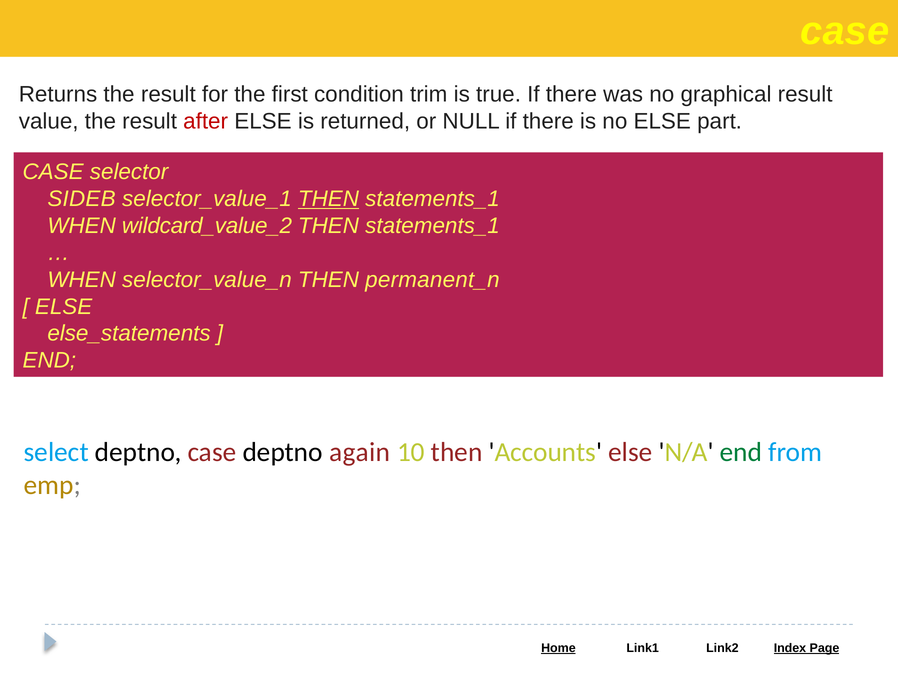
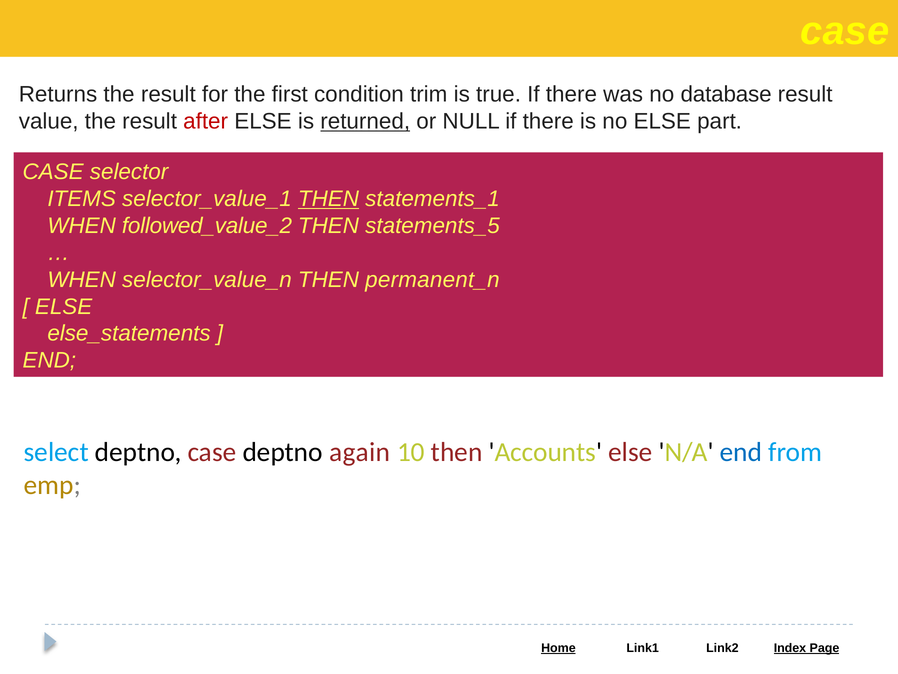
graphical: graphical -> database
returned underline: none -> present
SIDEB: SIDEB -> ITEMS
wildcard_value_2: wildcard_value_2 -> followed_value_2
statements_1 at (433, 226): statements_1 -> statements_5
end at (741, 452) colour: green -> blue
